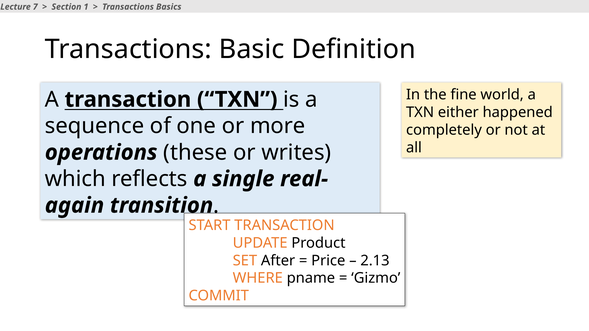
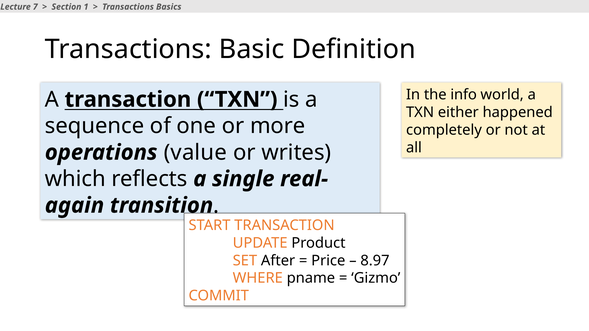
fine: fine -> info
these: these -> value
2.13: 2.13 -> 8.97
